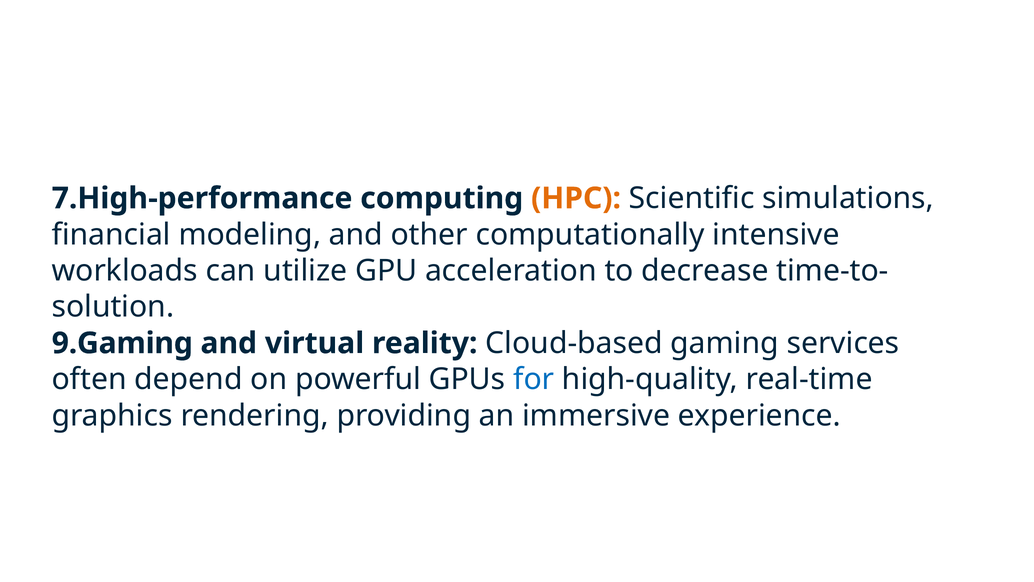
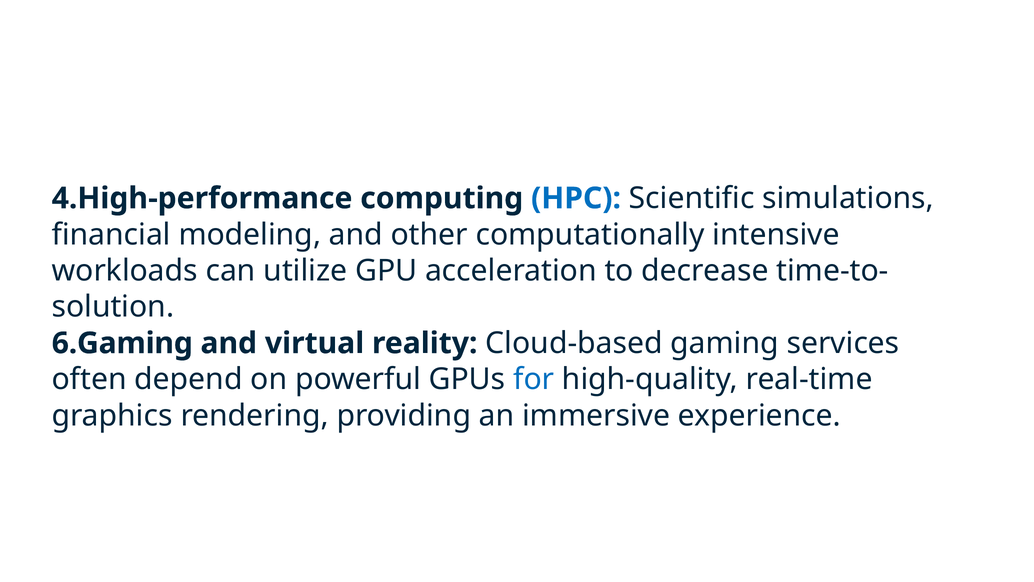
7.High-performance: 7.High-performance -> 4.High-performance
HPC colour: orange -> blue
9.Gaming: 9.Gaming -> 6.Gaming
